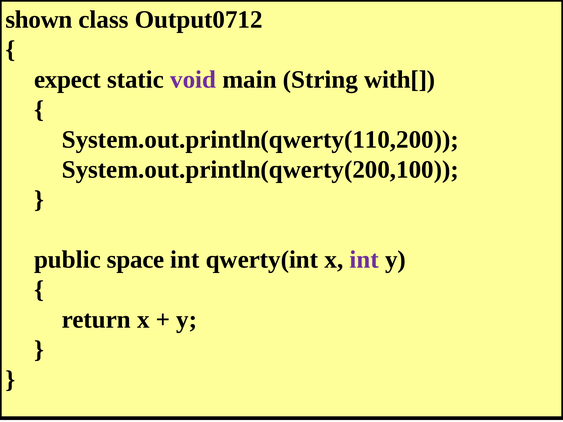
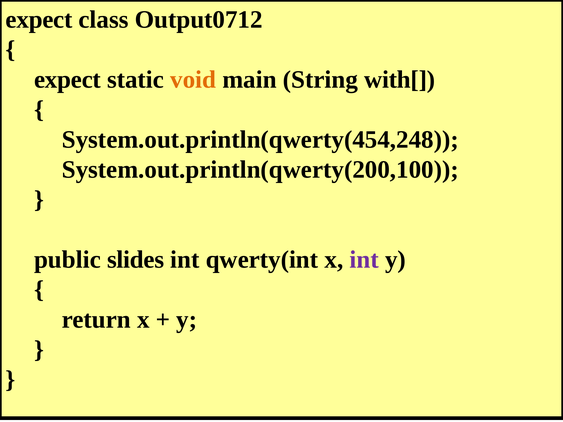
shown at (39, 20): shown -> expect
void colour: purple -> orange
System.out.println(qwerty(110,200: System.out.println(qwerty(110,200 -> System.out.println(qwerty(454,248
space: space -> slides
